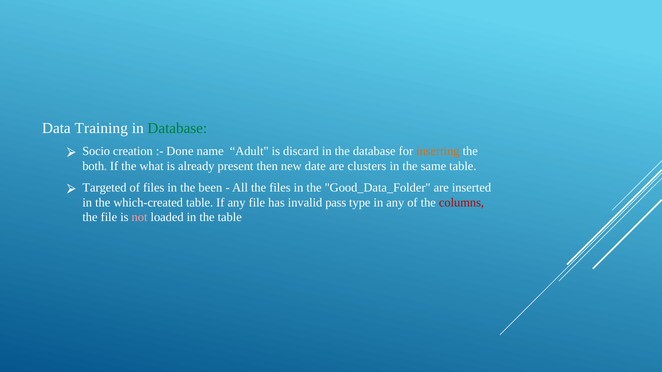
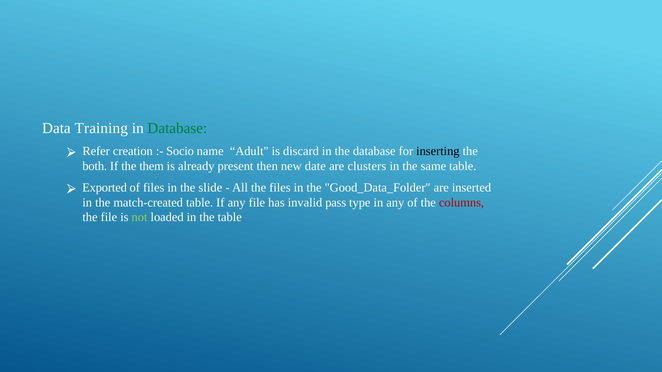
Socio: Socio -> Refer
Done: Done -> Socio
inserting colour: orange -> black
what: what -> them
Targeted: Targeted -> Exported
been: been -> slide
which-created: which-created -> match-created
not colour: pink -> light green
